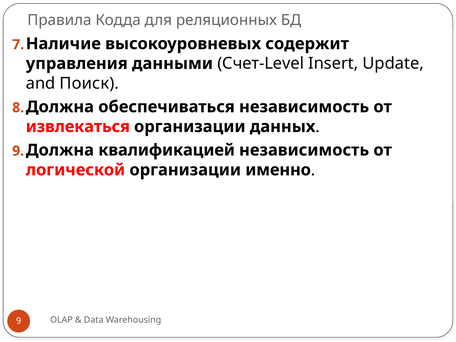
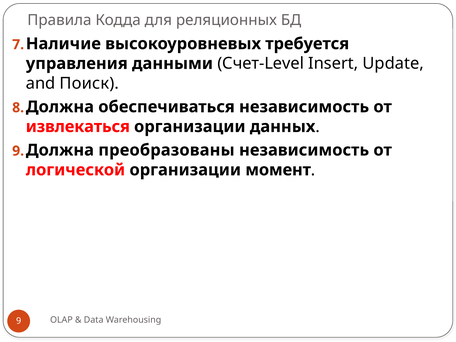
содержит: содержит -> требуется
квалификацией: квалификацией -> преобразованы
именно: именно -> момент
